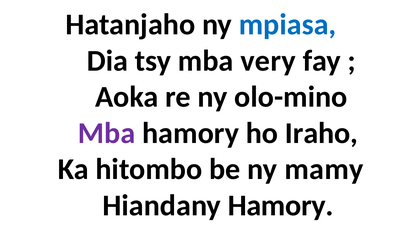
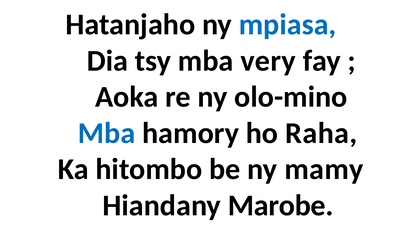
Mba at (107, 133) colour: purple -> blue
Iraho: Iraho -> Raha
Hiandany Hamory: Hamory -> Marobe
